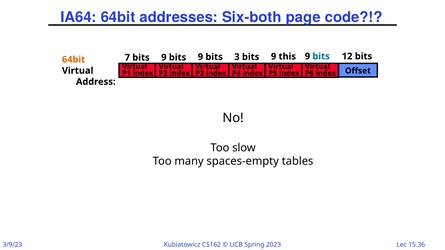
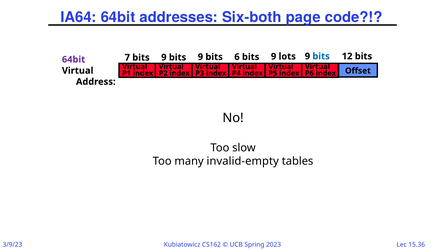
this: this -> lots
3: 3 -> 6
64bit at (74, 60) colour: orange -> purple
spaces-empty: spaces-empty -> invalid-empty
